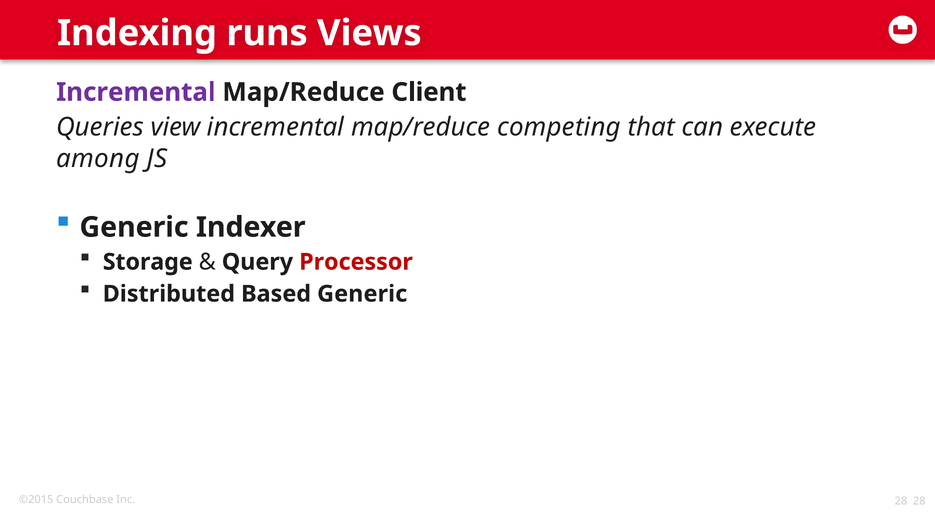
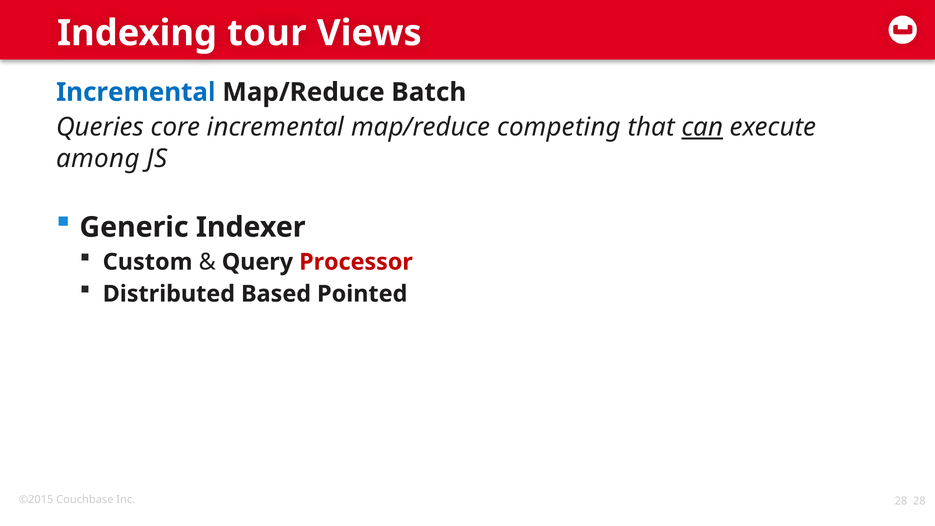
runs: runs -> tour
Incremental at (136, 92) colour: purple -> blue
Client: Client -> Batch
view: view -> core
can underline: none -> present
Storage: Storage -> Custom
Based Generic: Generic -> Pointed
